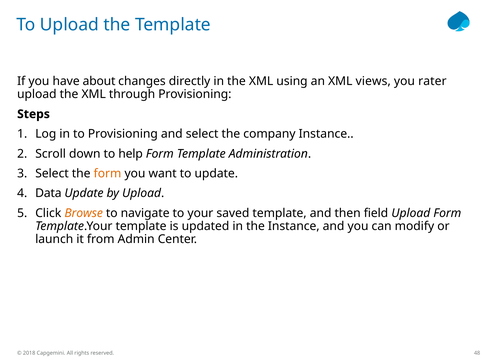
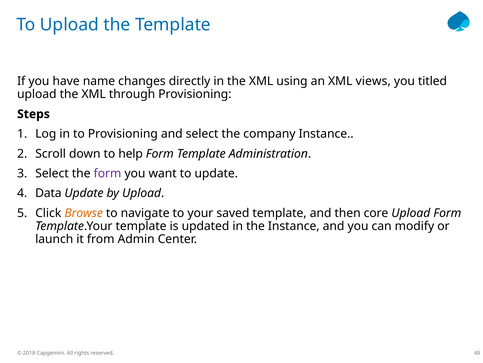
about: about -> name
rater: rater -> titled
form at (107, 173) colour: orange -> purple
field: field -> core
